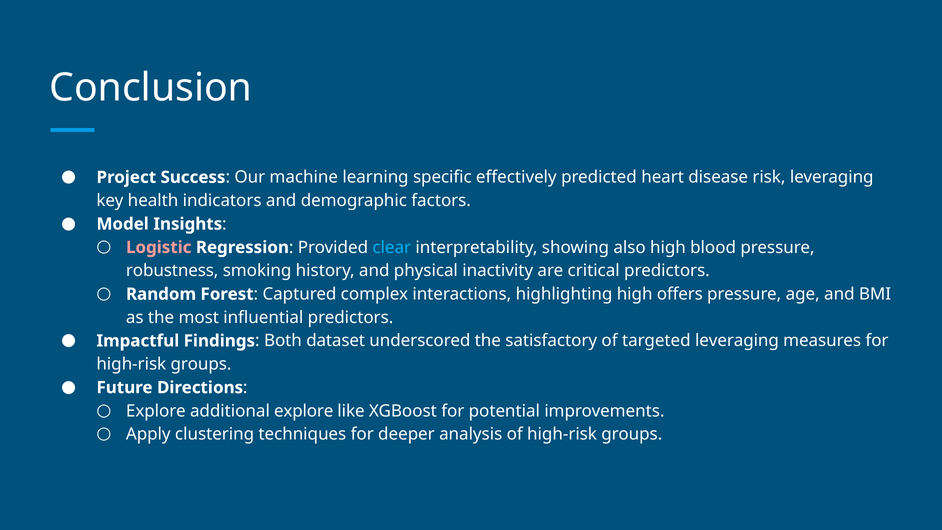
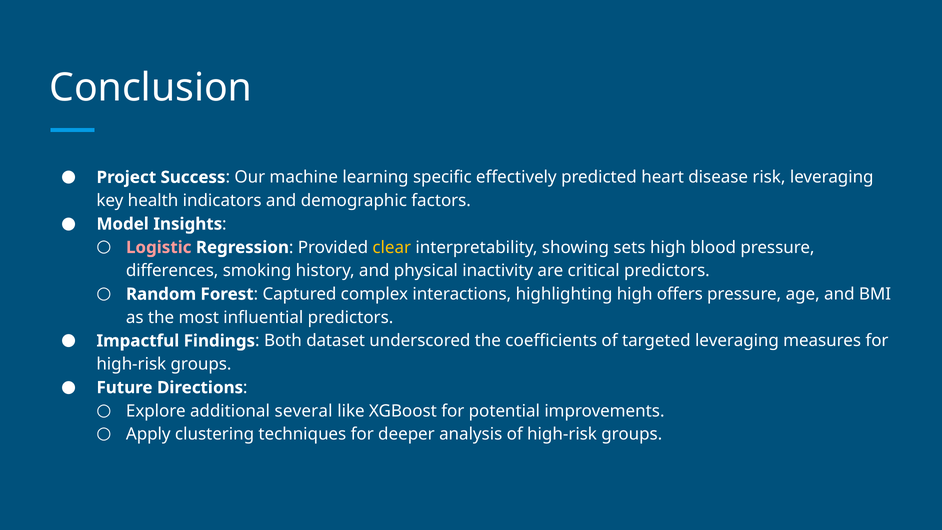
clear colour: light blue -> yellow
also: also -> sets
robustness: robustness -> differences
satisfactory: satisfactory -> coefficients
additional explore: explore -> several
